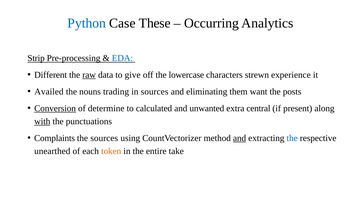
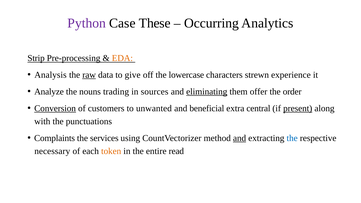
Python colour: blue -> purple
EDA colour: blue -> orange
Different: Different -> Analysis
Availed: Availed -> Analyze
eliminating underline: none -> present
want: want -> offer
posts: posts -> order
determine: determine -> customers
calculated: calculated -> unwanted
unwanted: unwanted -> beneficial
present underline: none -> present
with underline: present -> none
the sources: sources -> services
unearthed: unearthed -> necessary
take: take -> read
